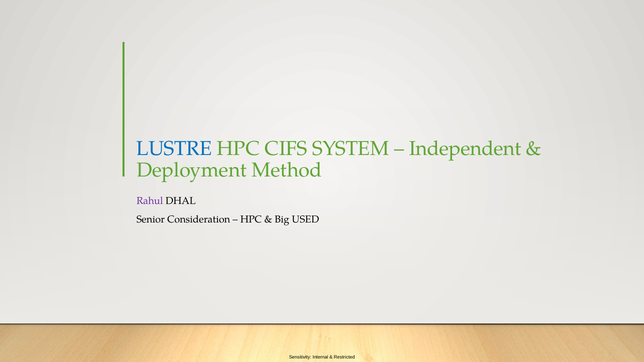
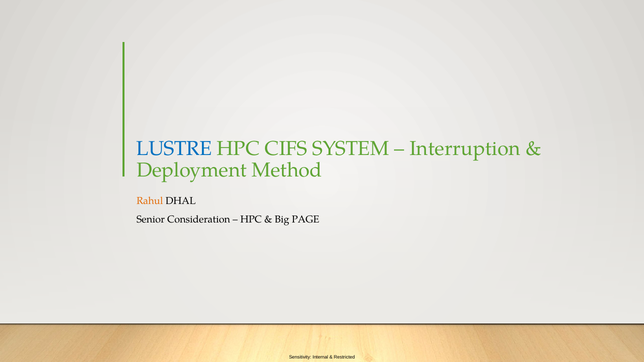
Independent: Independent -> Interruption
Rahul colour: purple -> orange
USED: USED -> PAGE
